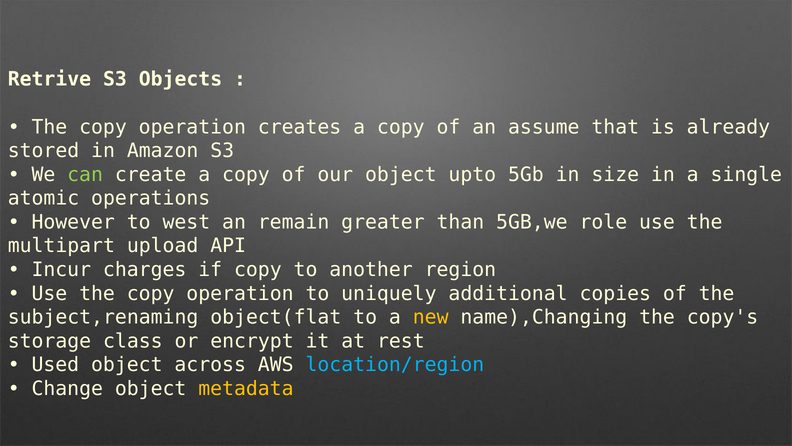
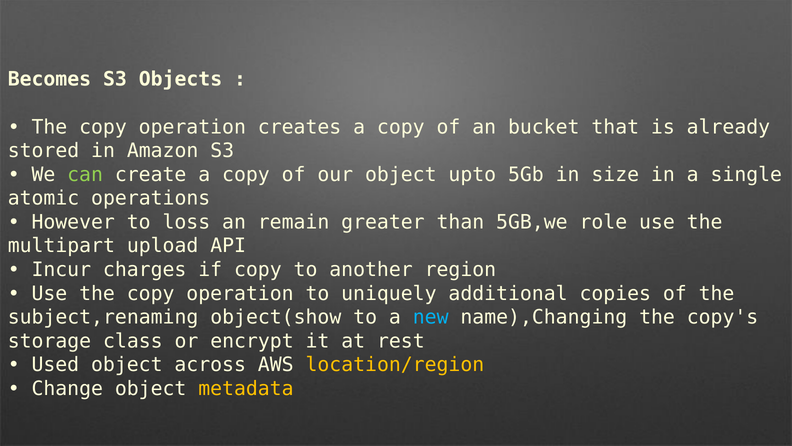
Retrive: Retrive -> Becomes
assume: assume -> bucket
west: west -> loss
object(flat: object(flat -> object(show
new colour: yellow -> light blue
location/region colour: light blue -> yellow
